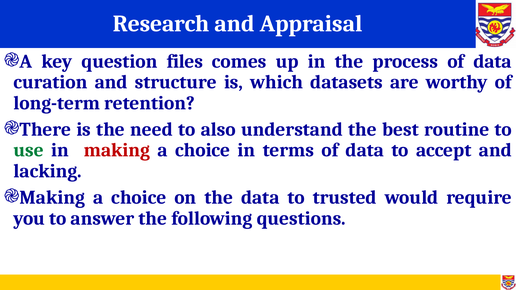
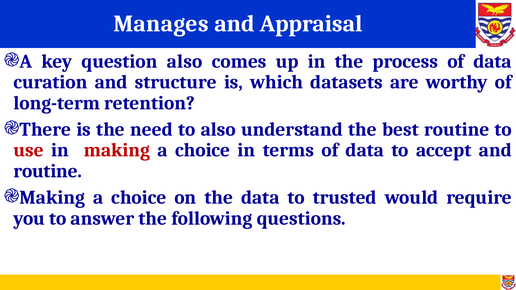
Research: Research -> Manages
question files: files -> also
use colour: green -> red
lacking at (48, 171): lacking -> routine
